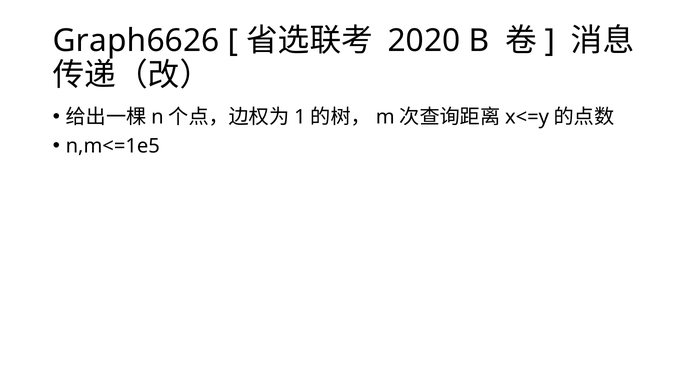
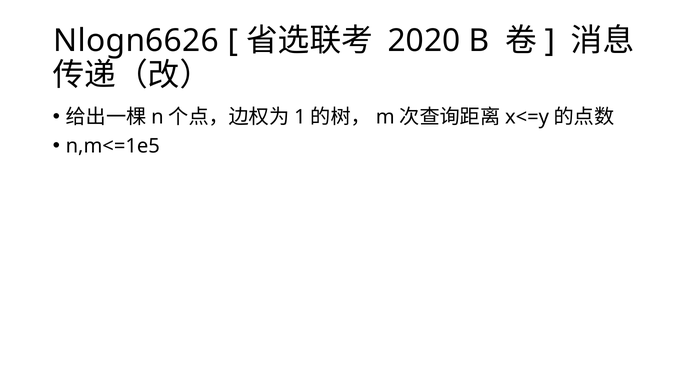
Graph6626: Graph6626 -> Nlogn6626
